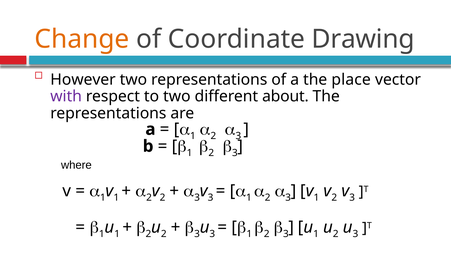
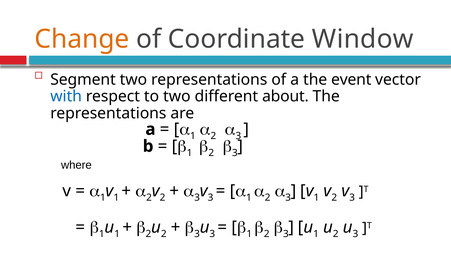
Drawing: Drawing -> Window
However: However -> Segment
place: place -> event
with colour: purple -> blue
